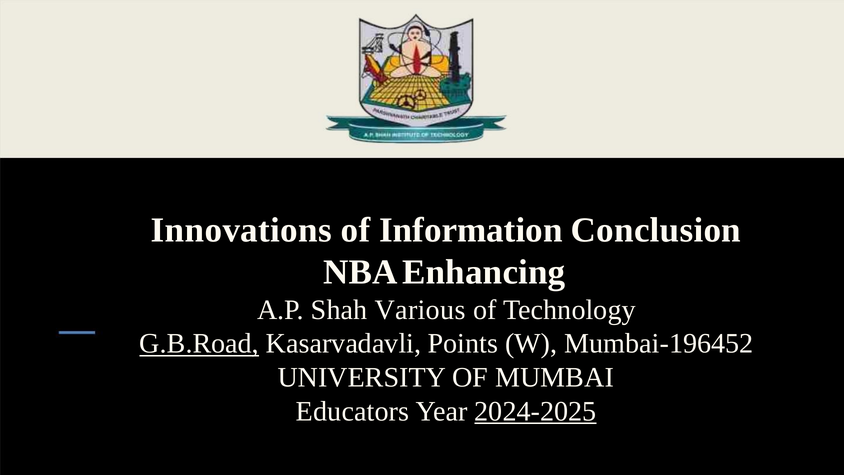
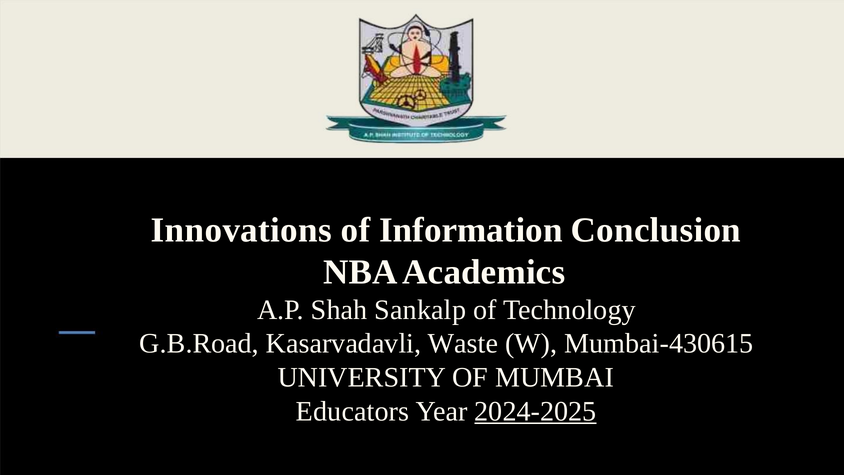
Enhancing: Enhancing -> Academics
Various: Various -> Sankalp
G.B.Road underline: present -> none
Points: Points -> Waste
Mumbai-196452: Mumbai-196452 -> Mumbai-430615
